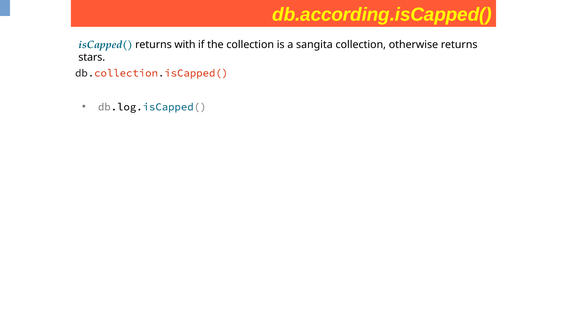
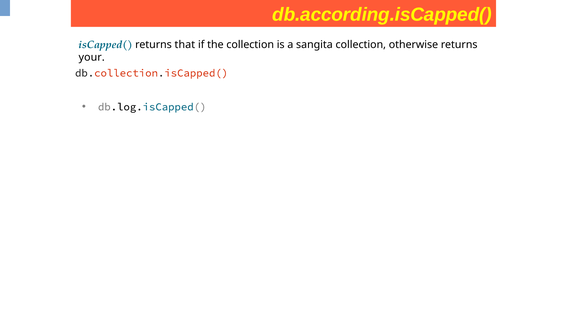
with: with -> that
stars: stars -> your
